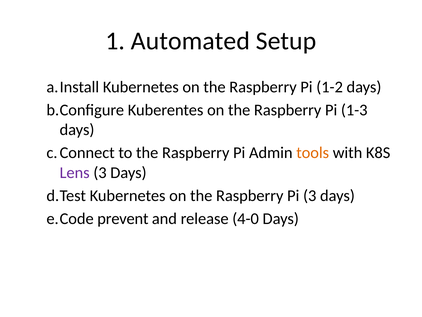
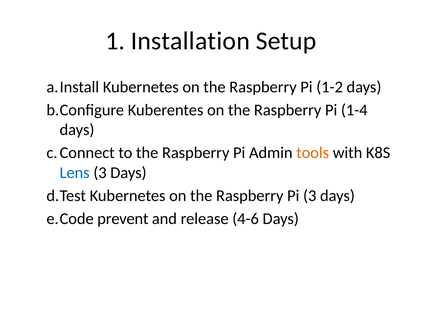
Automated: Automated -> Installation
1-3: 1-3 -> 1-4
Lens colour: purple -> blue
4-0: 4-0 -> 4-6
